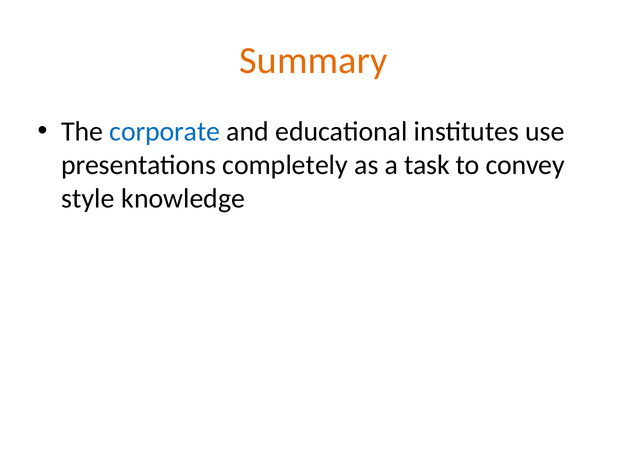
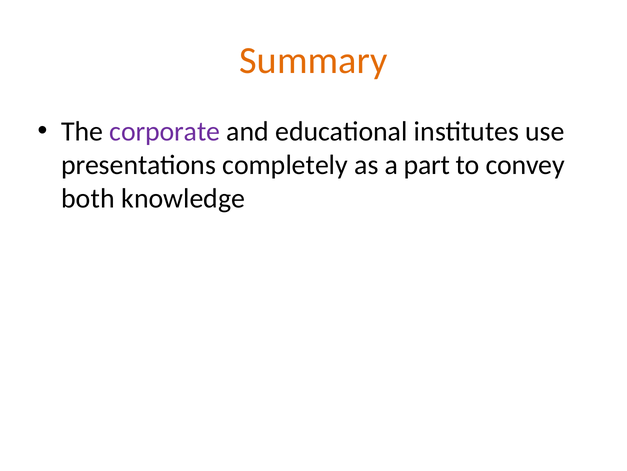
corporate colour: blue -> purple
task: task -> part
style: style -> both
